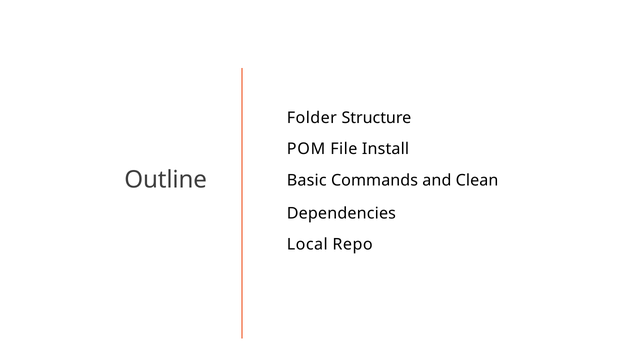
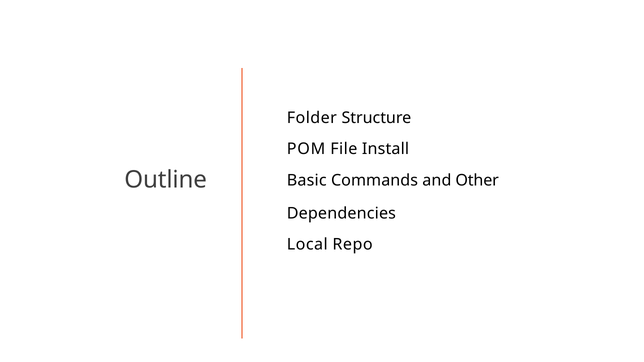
Clean: Clean -> Other
